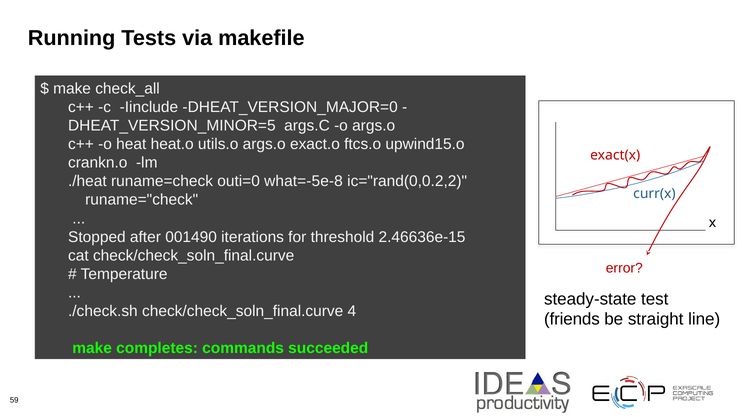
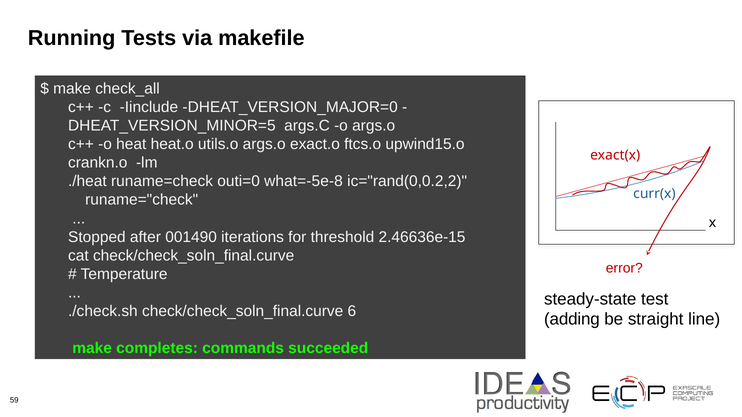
4: 4 -> 6
friends: friends -> adding
